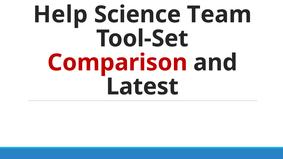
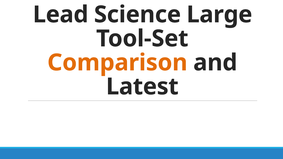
Help: Help -> Lead
Team: Team -> Large
Comparison colour: red -> orange
